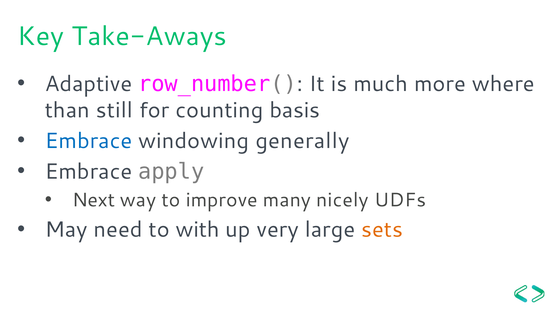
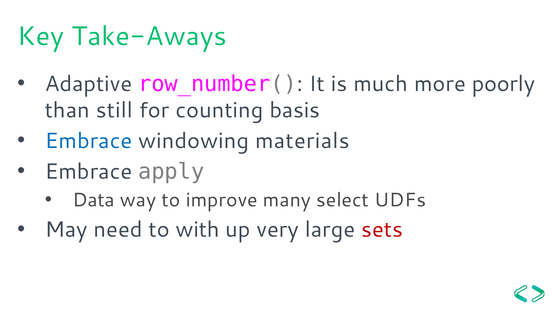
where: where -> poorly
generally: generally -> materials
Next: Next -> Data
nicely: nicely -> select
sets colour: orange -> red
